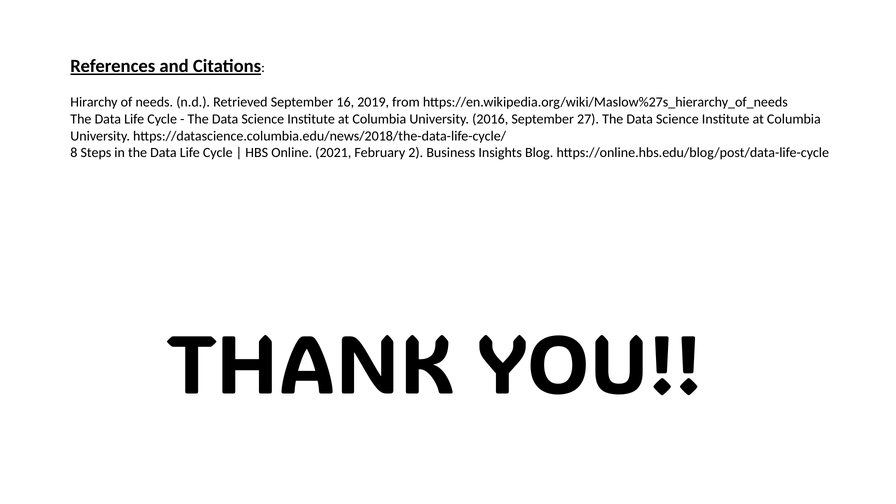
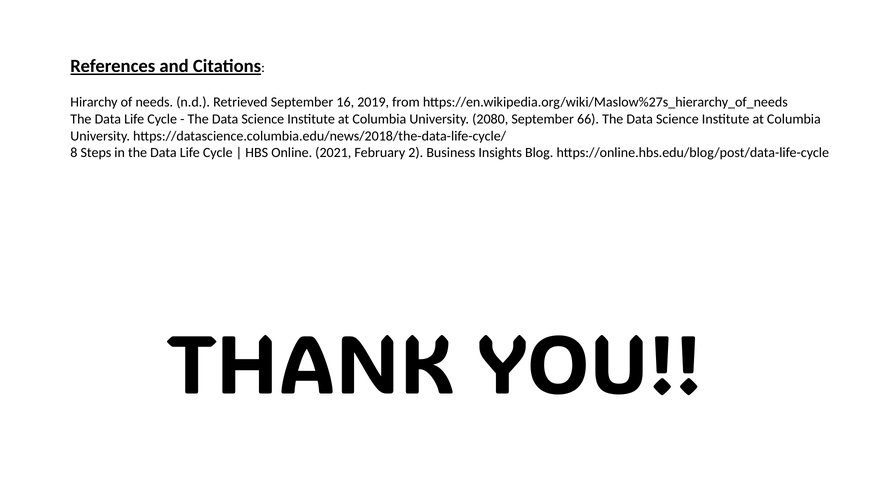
2016: 2016 -> 2080
27: 27 -> 66
